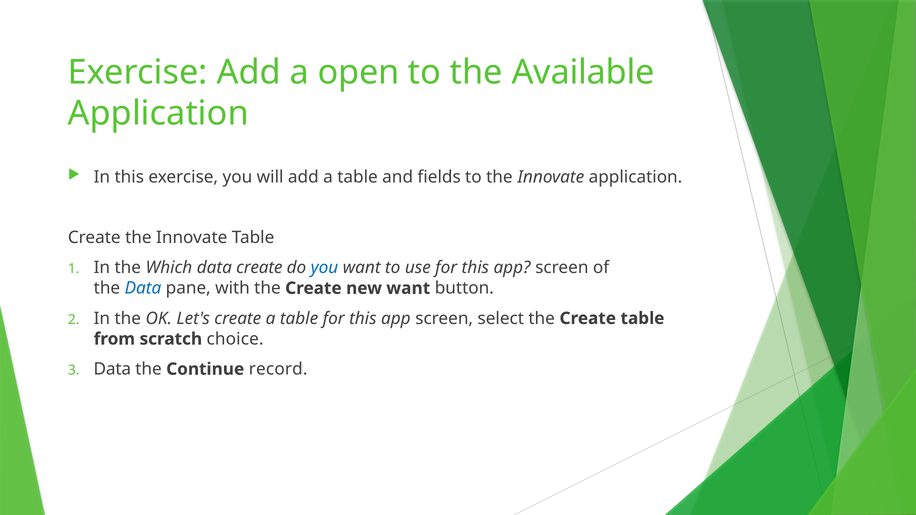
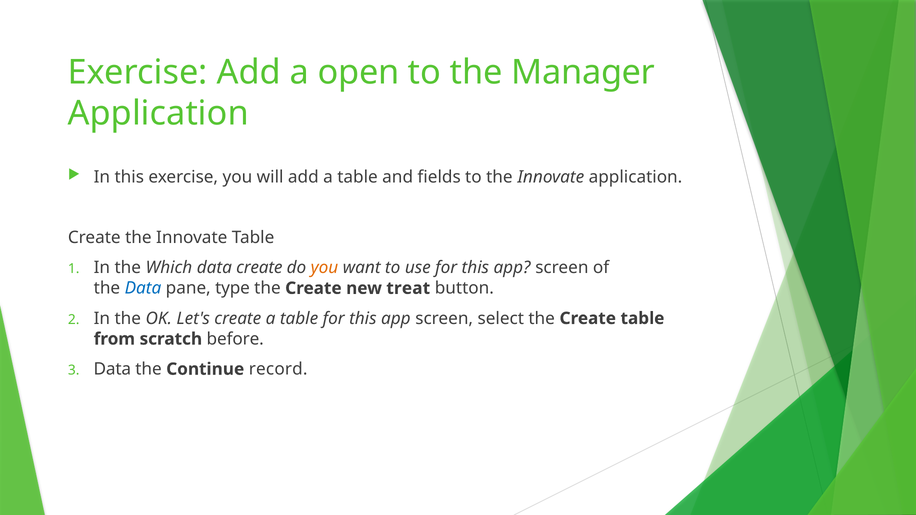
Available: Available -> Manager
you at (325, 268) colour: blue -> orange
with: with -> type
new want: want -> treat
choice: choice -> before
